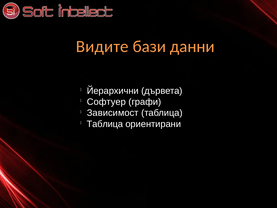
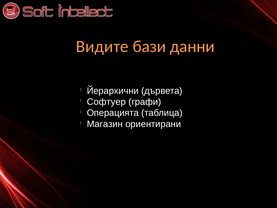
Зависимост: Зависимост -> Операцията
Таблица at (105, 124): Таблица -> Магазин
